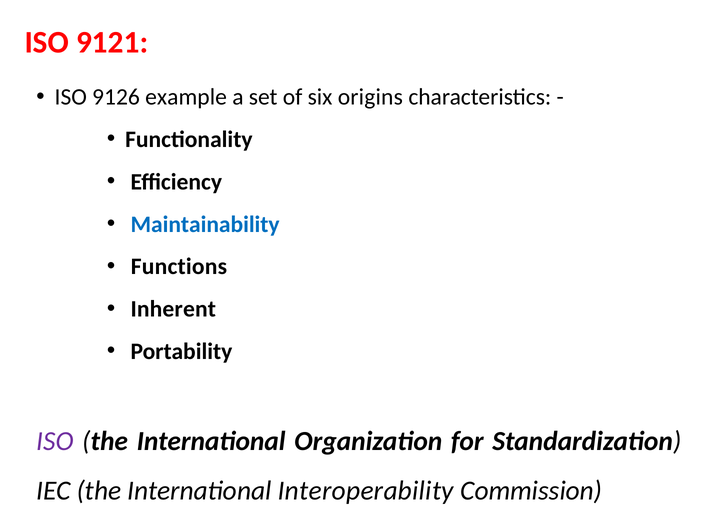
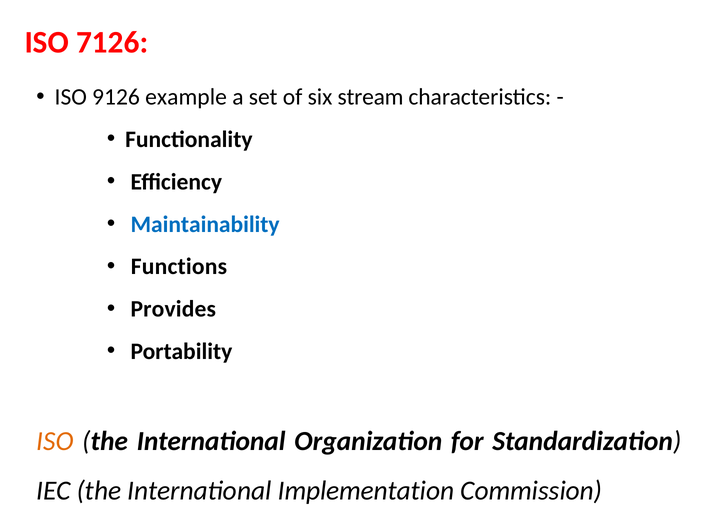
9121: 9121 -> 7126
origins: origins -> stream
Inherent: Inherent -> Provides
ISO at (55, 441) colour: purple -> orange
Interoperability: Interoperability -> Implementation
